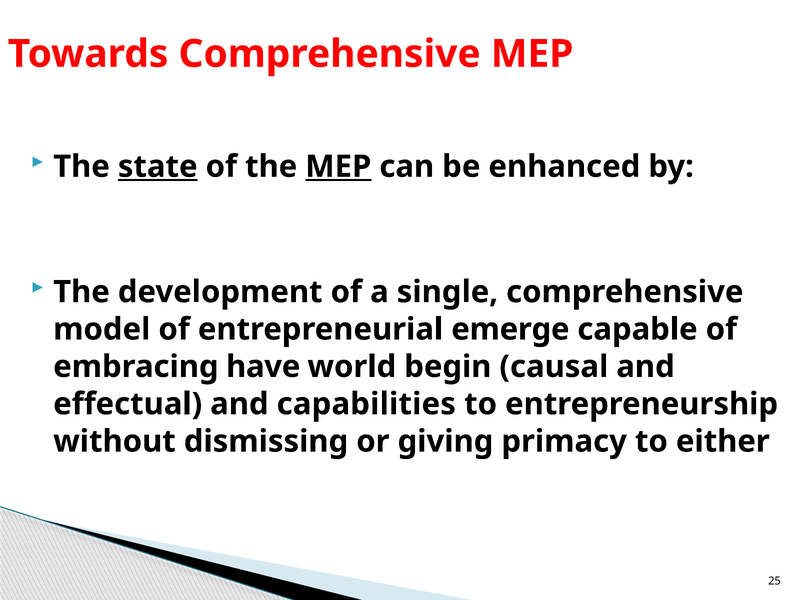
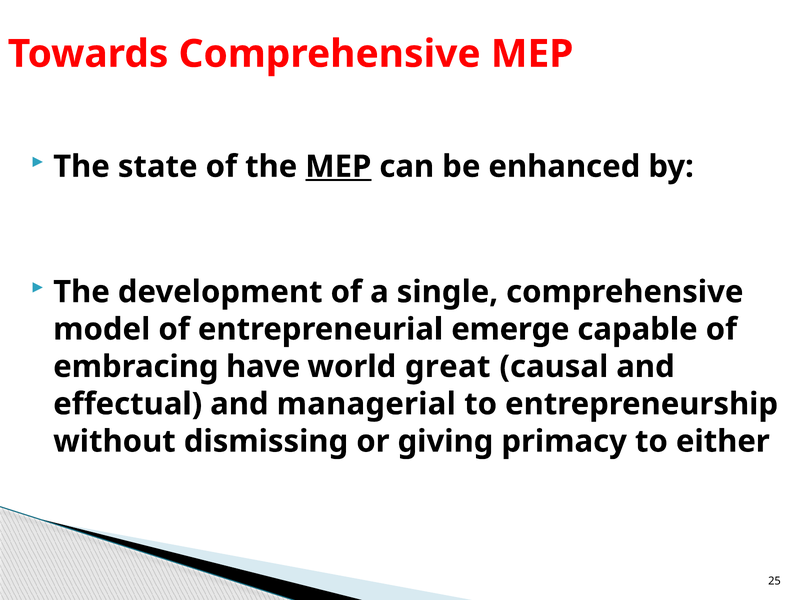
state underline: present -> none
begin: begin -> great
capabilities: capabilities -> managerial
